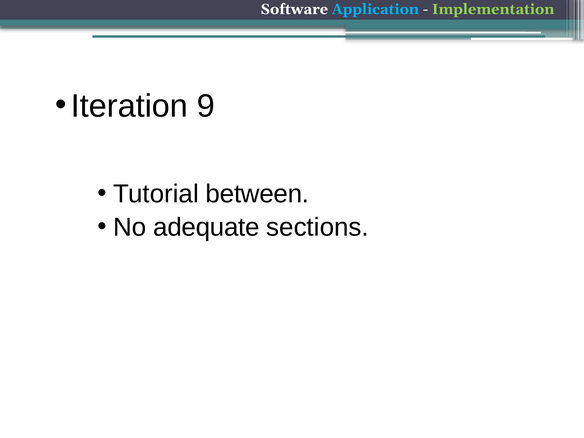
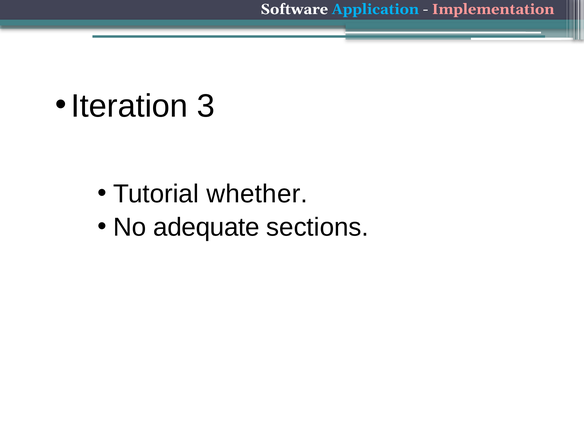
Implementation colour: light green -> pink
9: 9 -> 3
between: between -> whether
